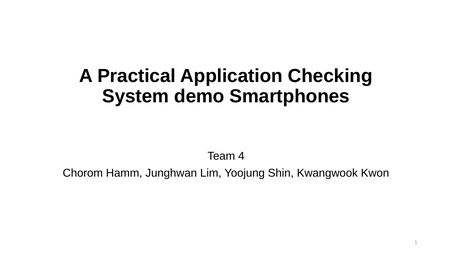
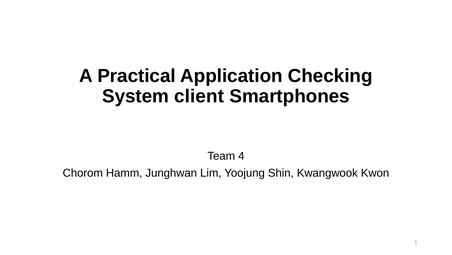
demo: demo -> client
